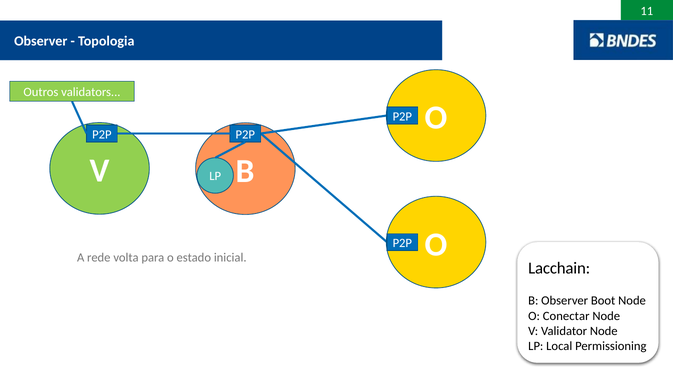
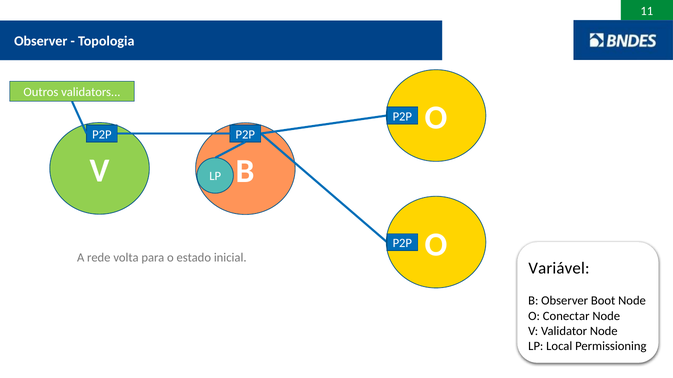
Lacchain: Lacchain -> Variável
